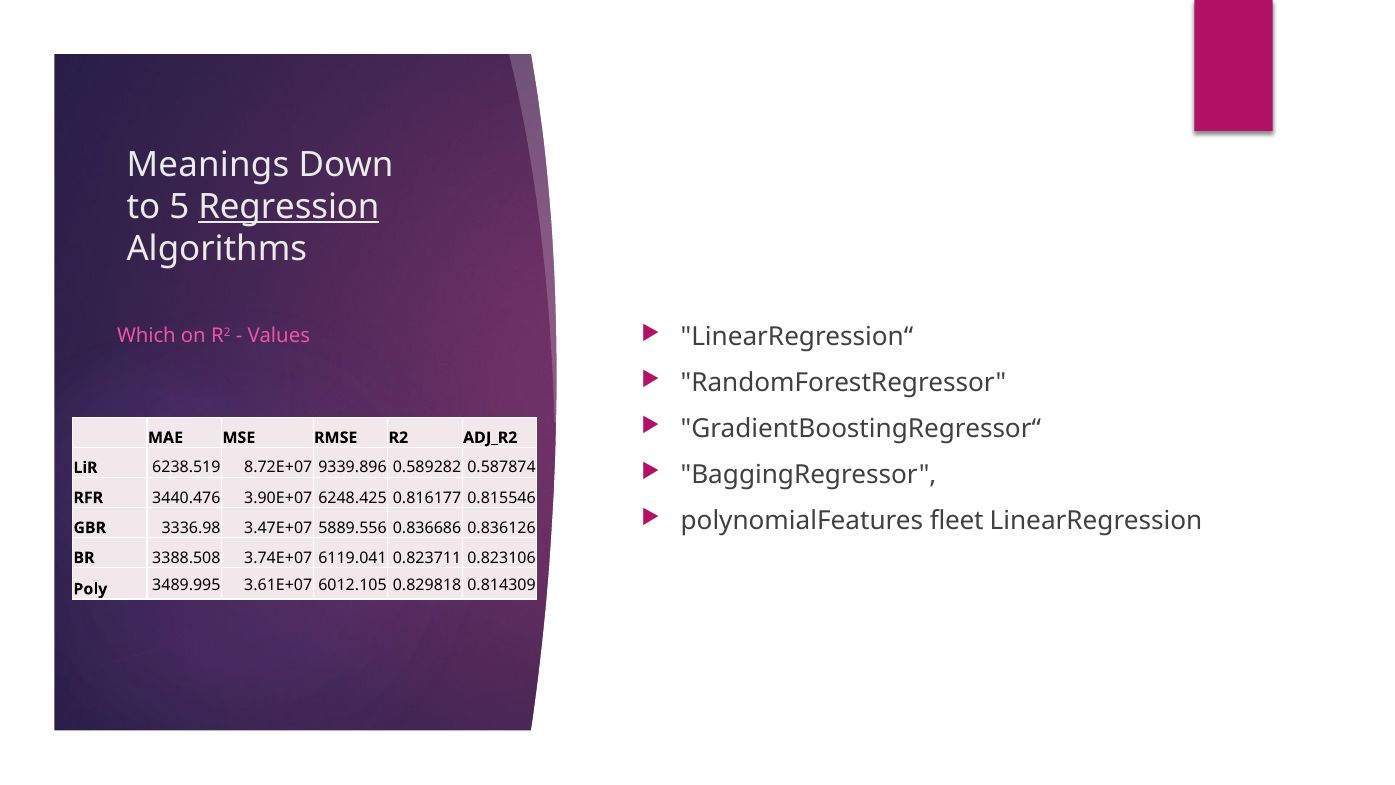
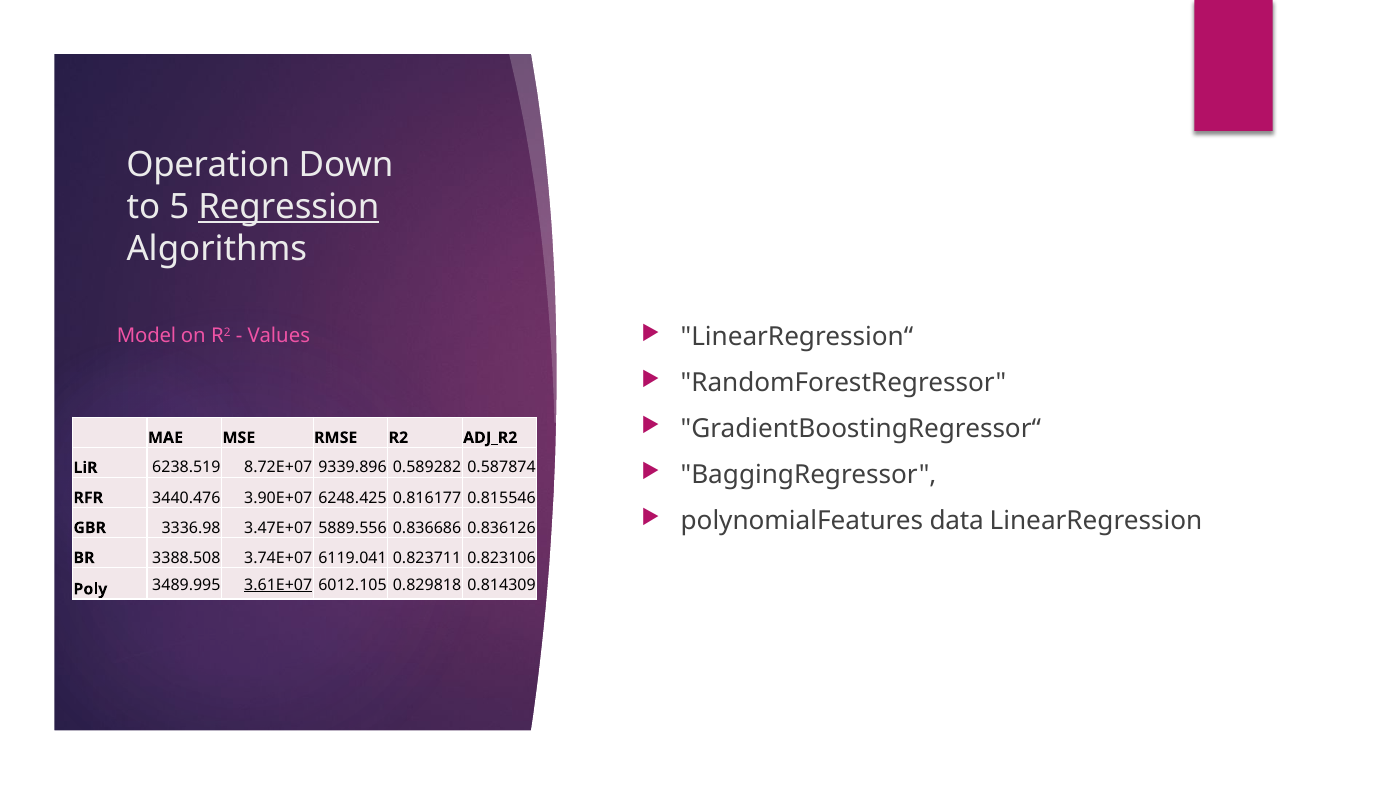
Meanings: Meanings -> Operation
Which: Which -> Model
fleet: fleet -> data
3.61E+07 underline: none -> present
